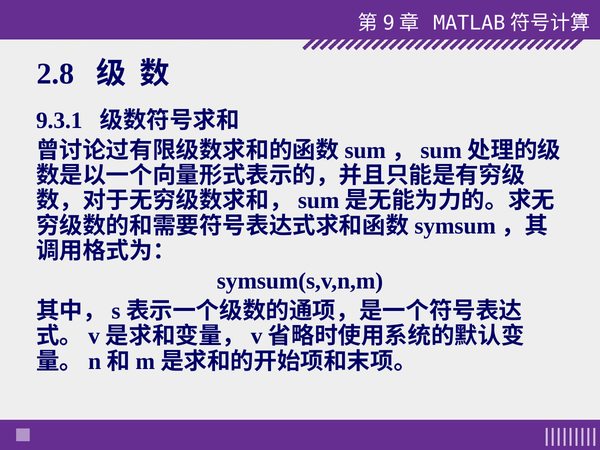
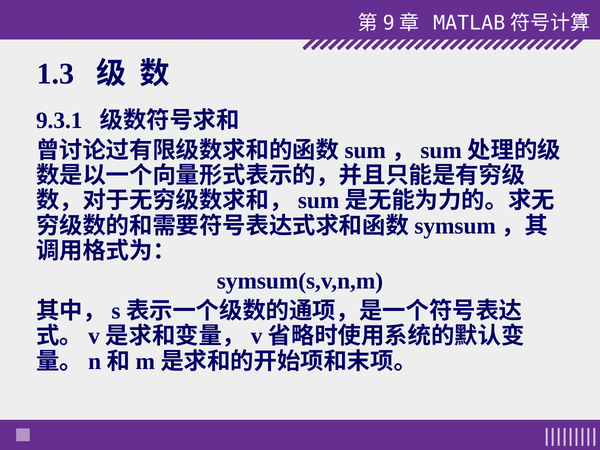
2.8: 2.8 -> 1.3
